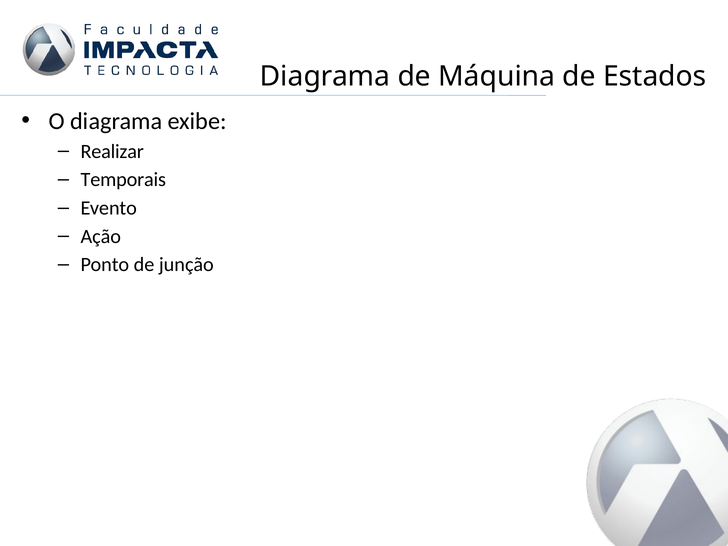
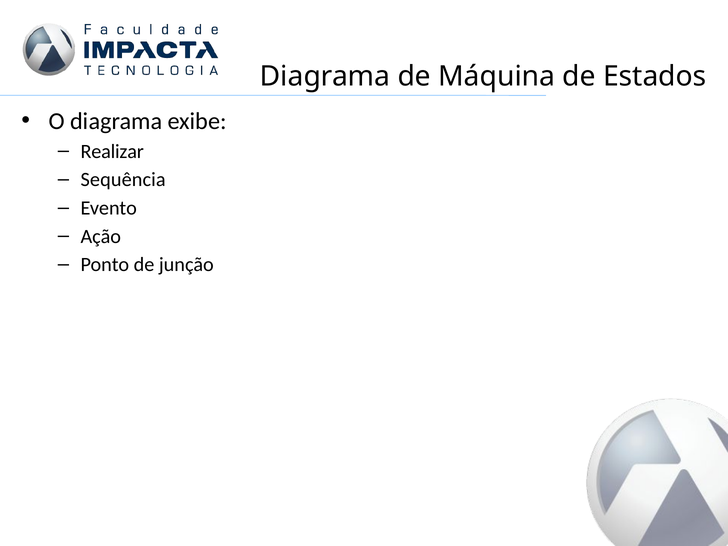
Temporais: Temporais -> Sequência
